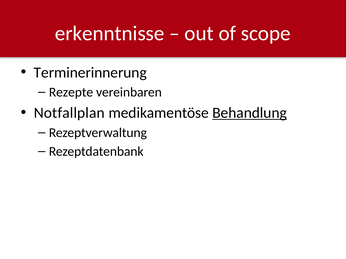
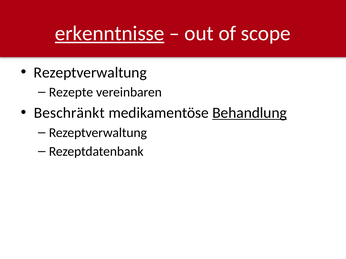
erkenntnisse underline: none -> present
Terminerinnerung at (90, 73): Terminerinnerung -> Rezeptverwaltung
Notfallplan: Notfallplan -> Beschränkt
